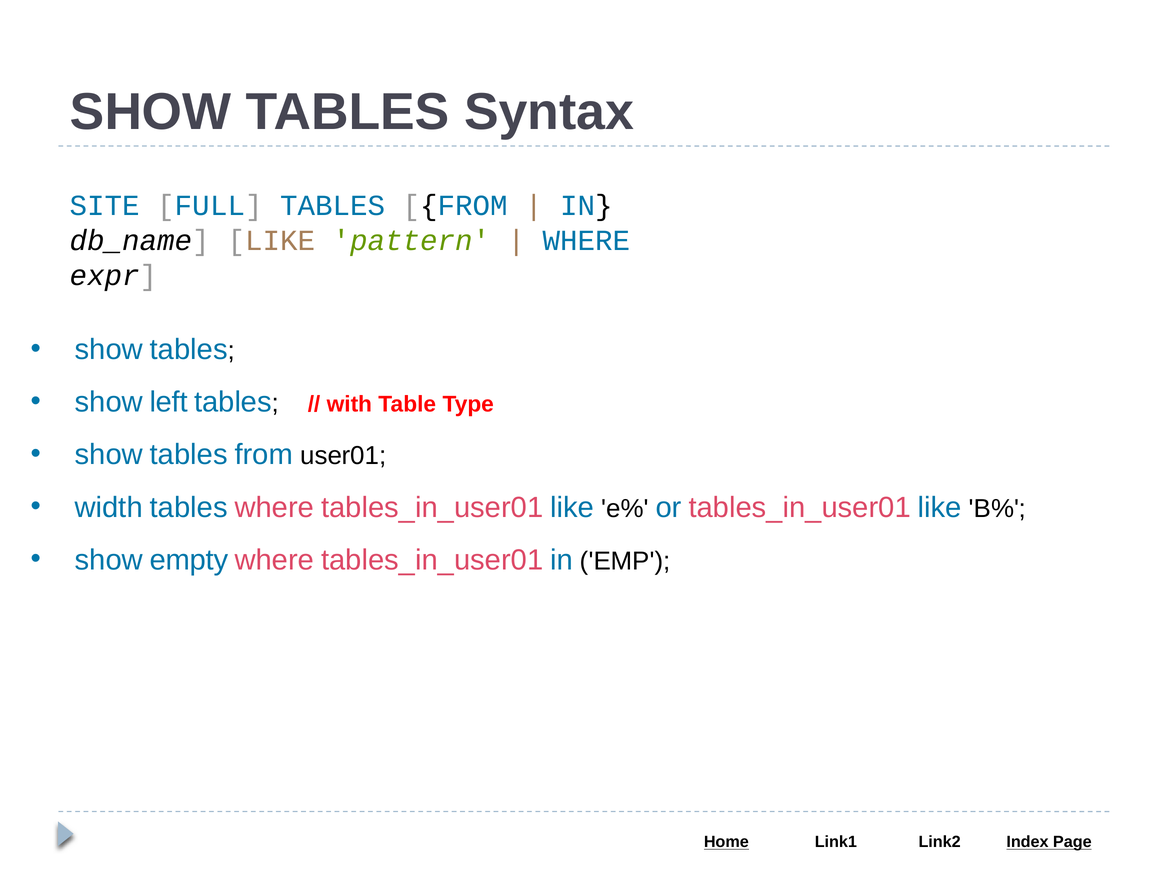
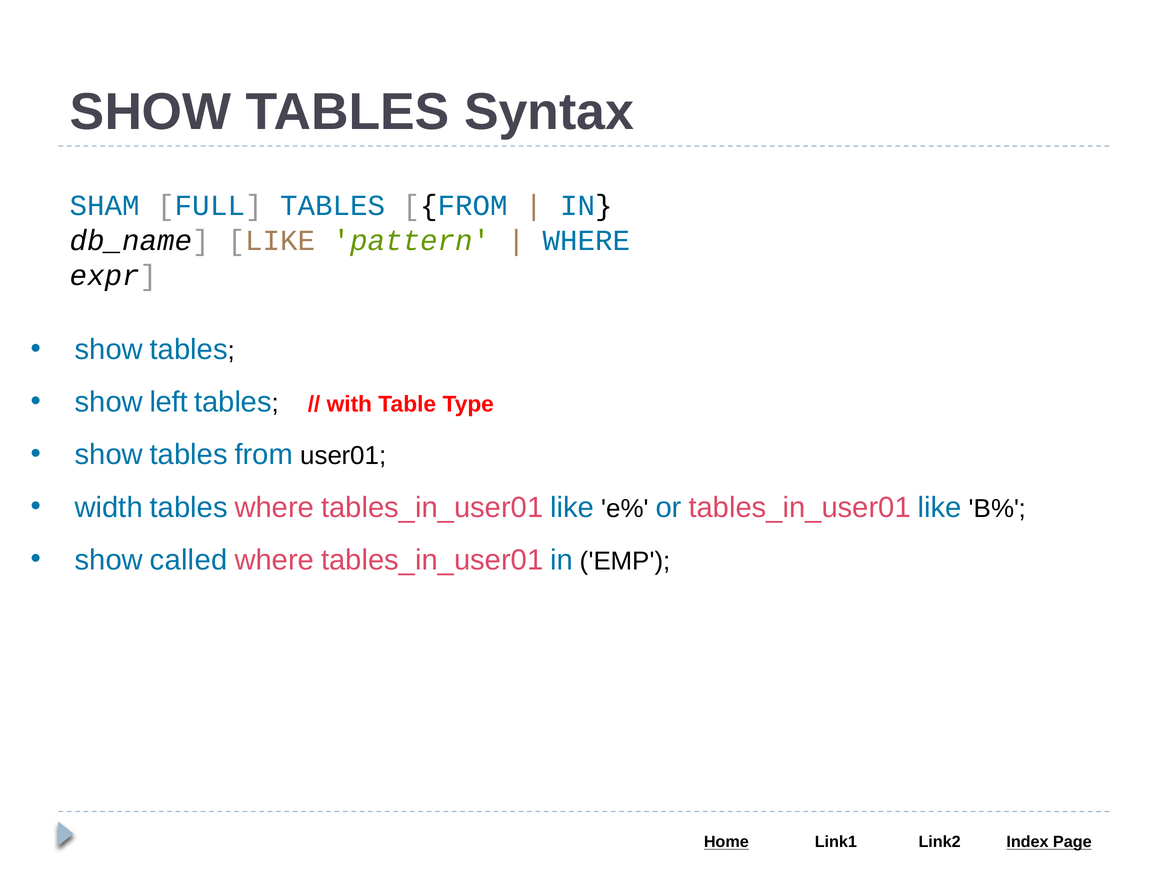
SITE: SITE -> SHAM
empty: empty -> called
